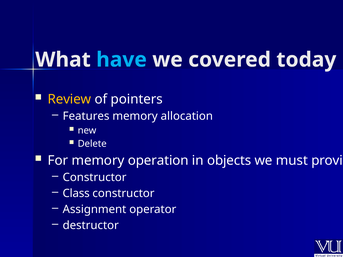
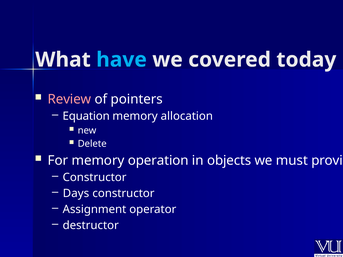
Review colour: yellow -> pink
Features: Features -> Equation
Class: Class -> Days
